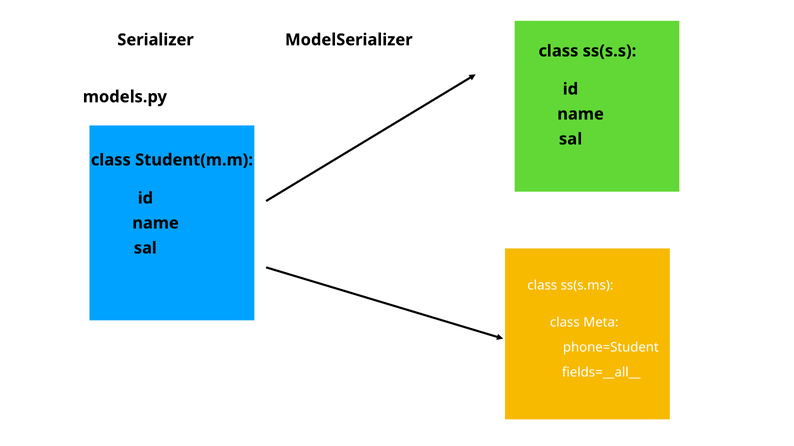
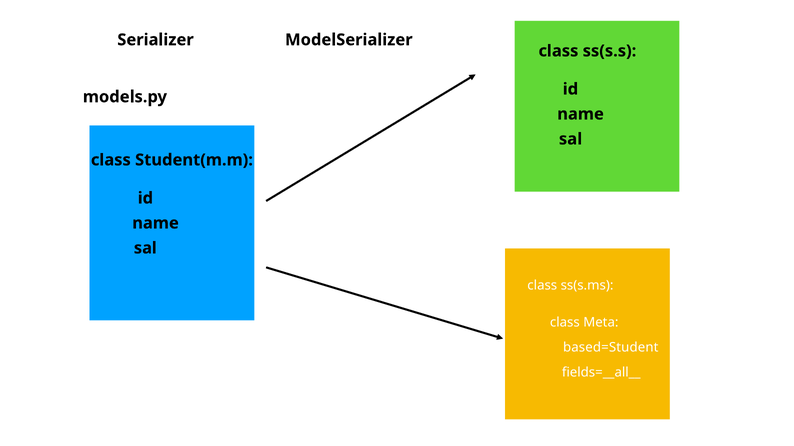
phone=Student: phone=Student -> based=Student
